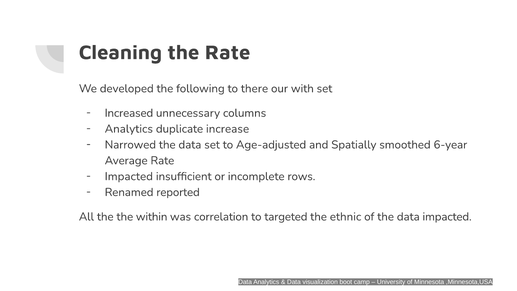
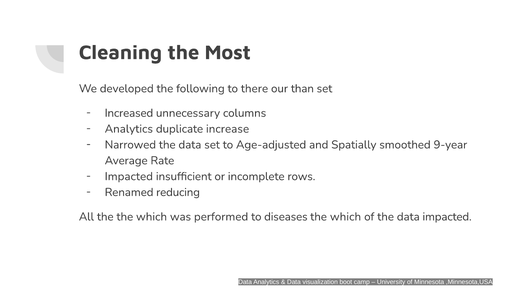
the Rate: Rate -> Most
with: with -> than
6-year: 6-year -> 9-year
reported: reported -> reducing
the the within: within -> which
correlation: correlation -> performed
targeted: targeted -> diseases
ethnic at (346, 217): ethnic -> which
